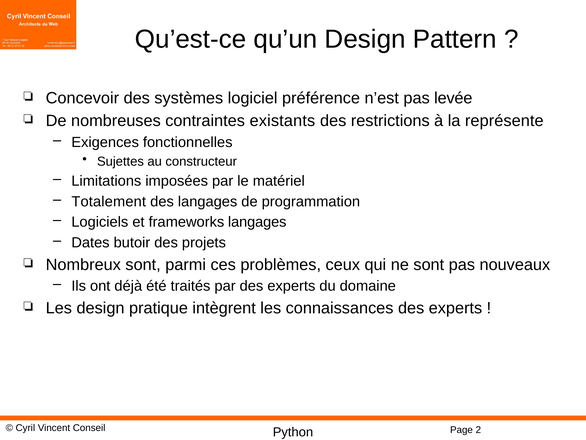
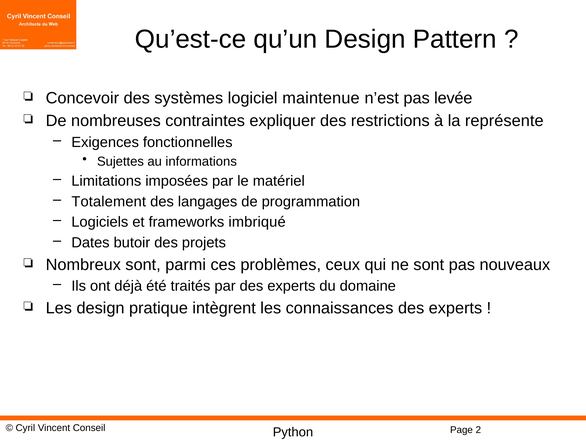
préférence: préférence -> maintenue
existants: existants -> expliquer
constructeur: constructeur -> informations
frameworks langages: langages -> imbriqué
